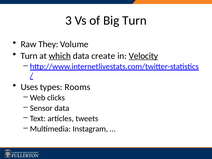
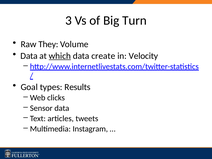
Turn at (29, 56): Turn -> Data
Velocity underline: present -> none
Uses: Uses -> Goal
Rooms: Rooms -> Results
